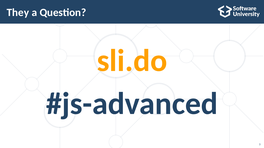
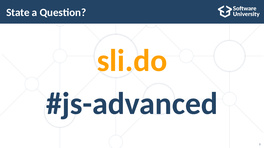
They: They -> State
